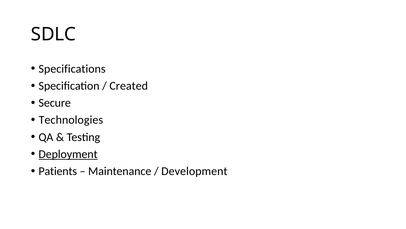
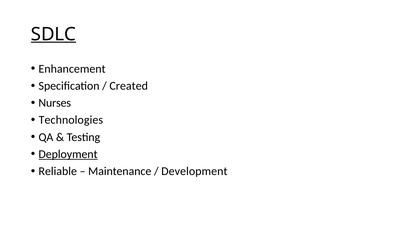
SDLC underline: none -> present
Specifications: Specifications -> Enhancement
Secure: Secure -> Nurses
Patients: Patients -> Reliable
